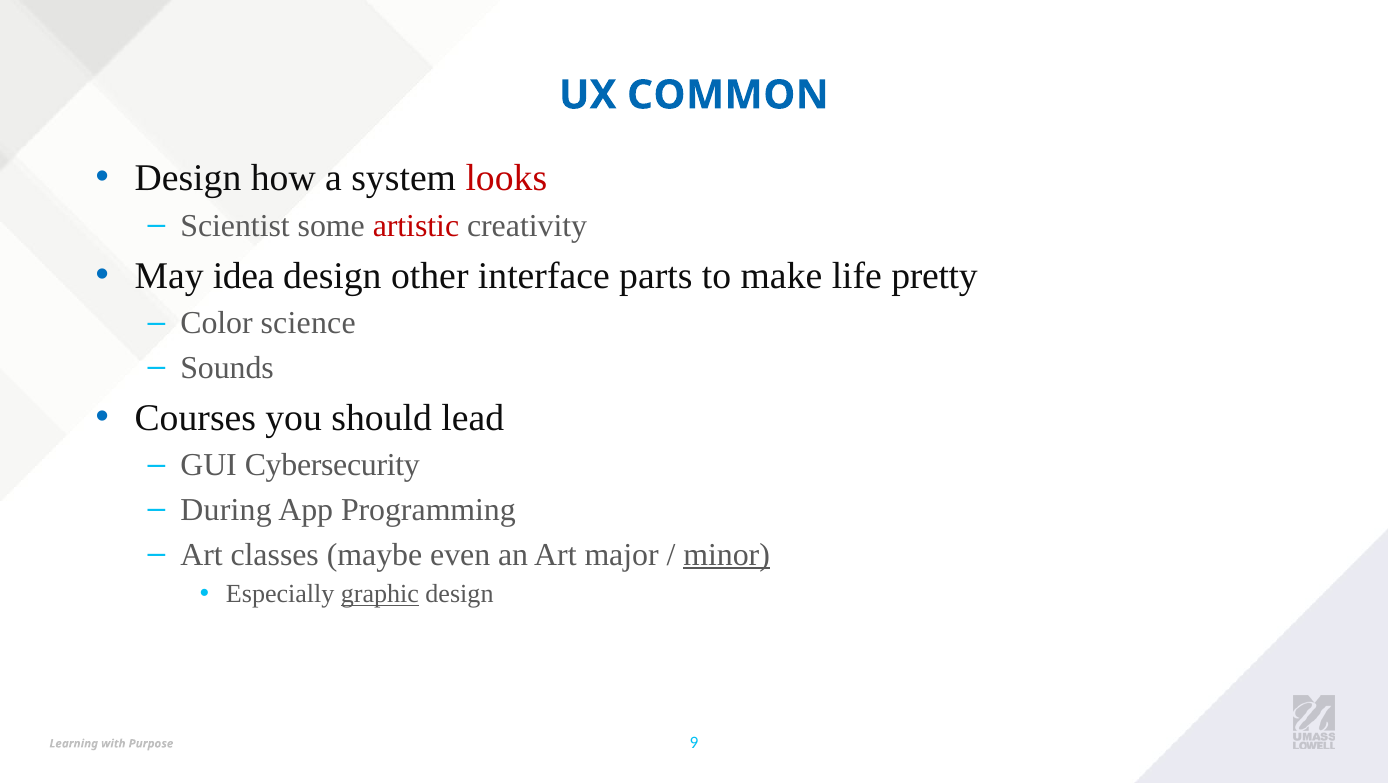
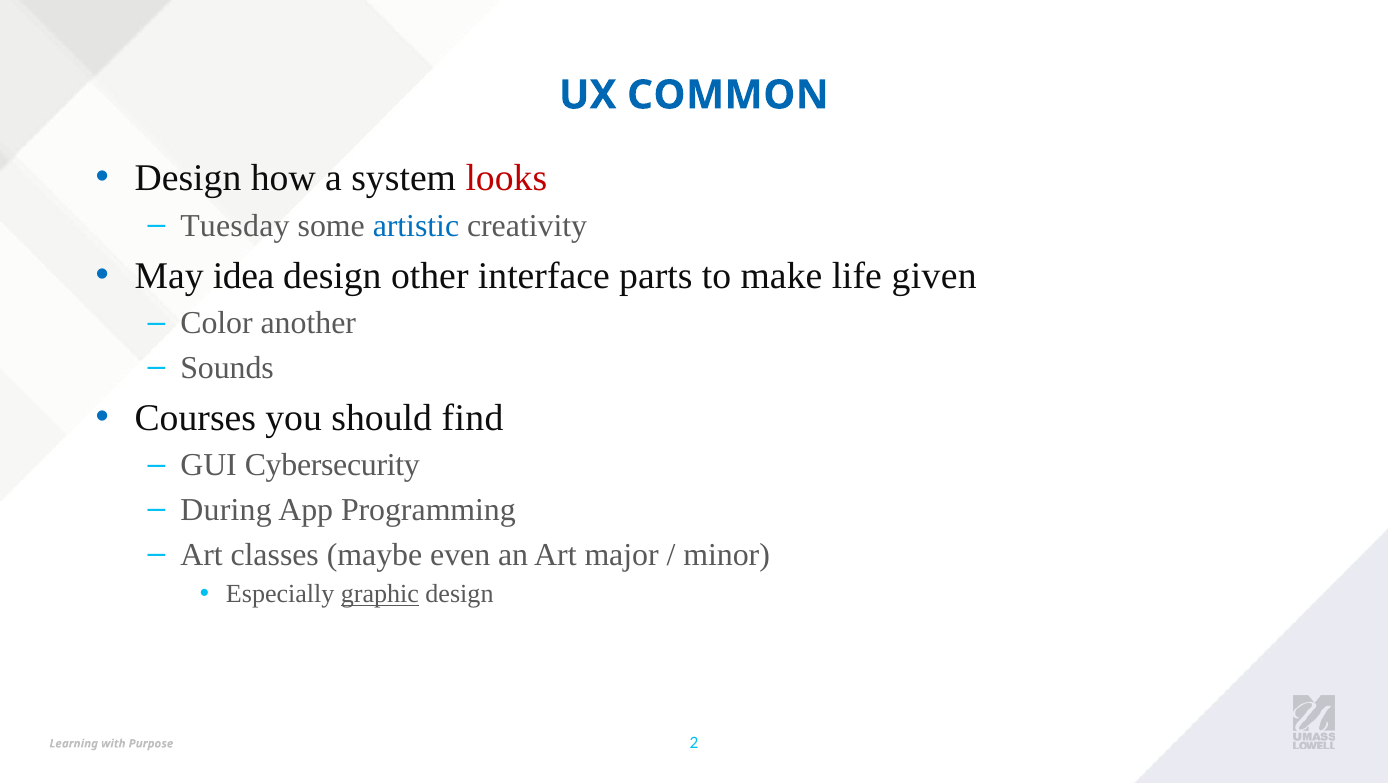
Scientist: Scientist -> Tuesday
artistic colour: red -> blue
pretty: pretty -> given
science: science -> another
lead: lead -> find
minor underline: present -> none
9: 9 -> 2
